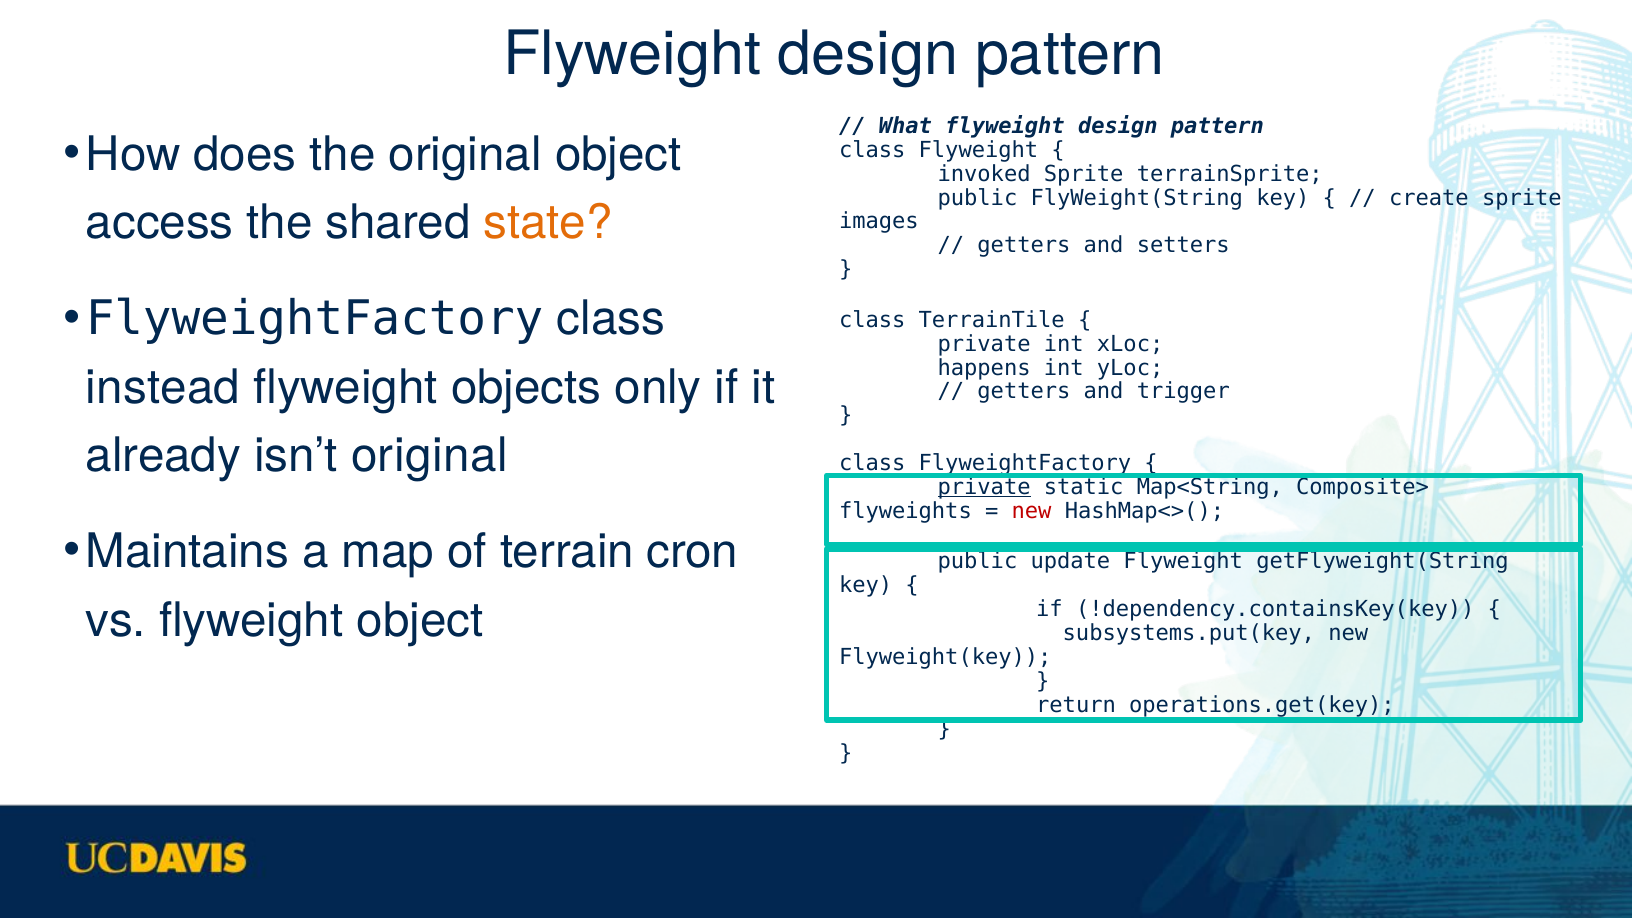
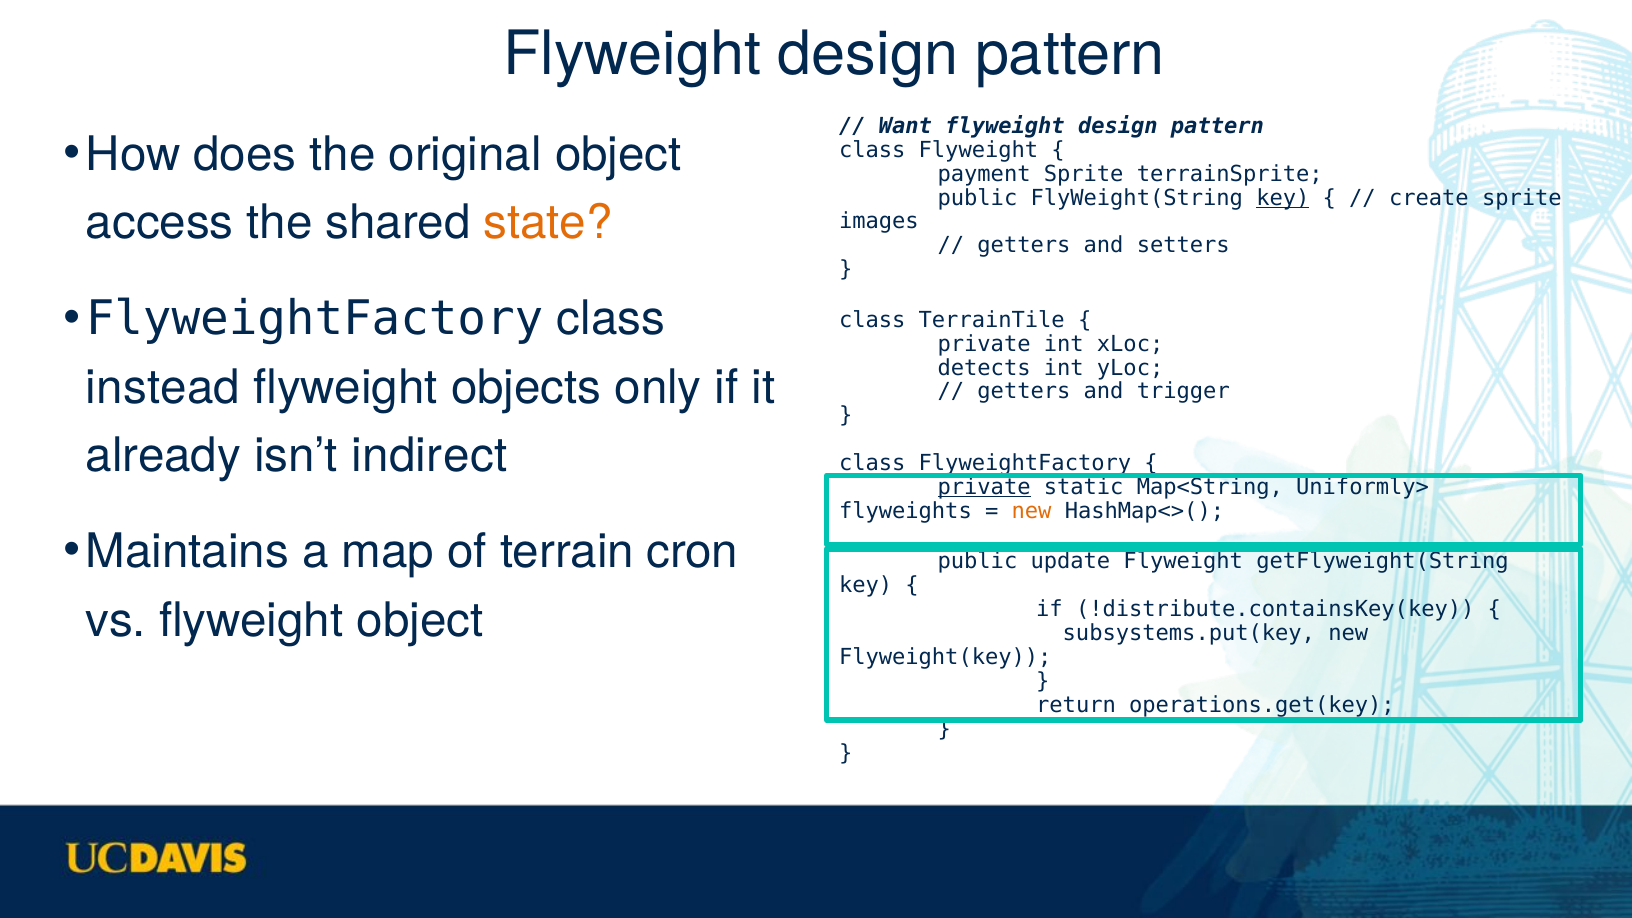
What: What -> Want
invoked: invoked -> payment
key at (1283, 198) underline: none -> present
happens: happens -> detects
isn’t original: original -> indirect
Composite>: Composite> -> Uniformly>
new at (1032, 511) colour: red -> orange
!dependency.containsKey(key: !dependency.containsKey(key -> !distribute.containsKey(key
